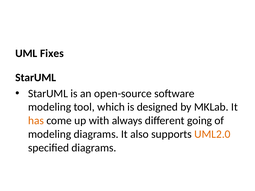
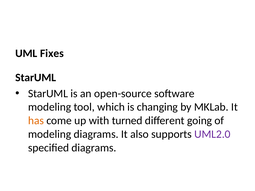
designed: designed -> changing
always: always -> turned
UML2.0 colour: orange -> purple
